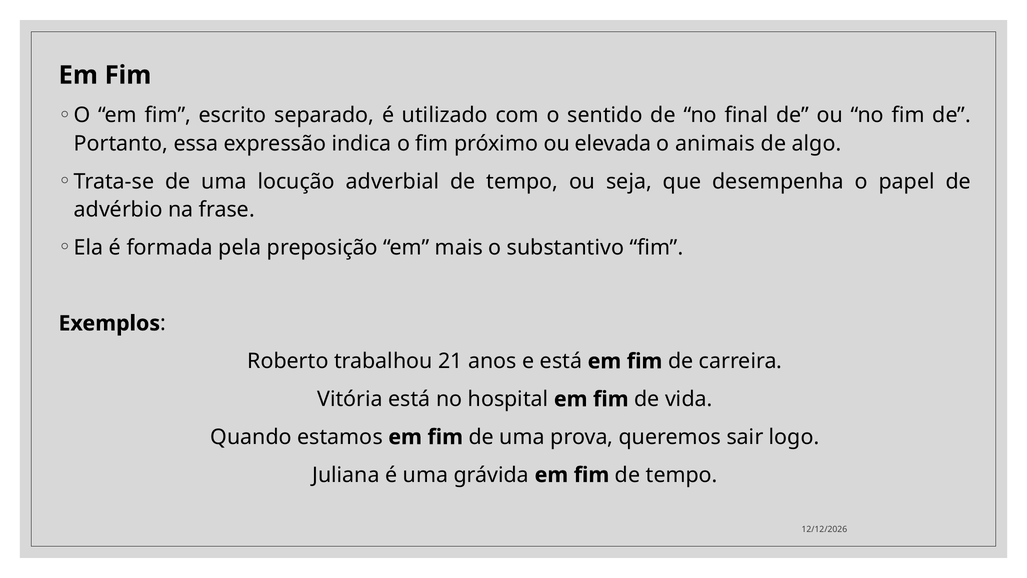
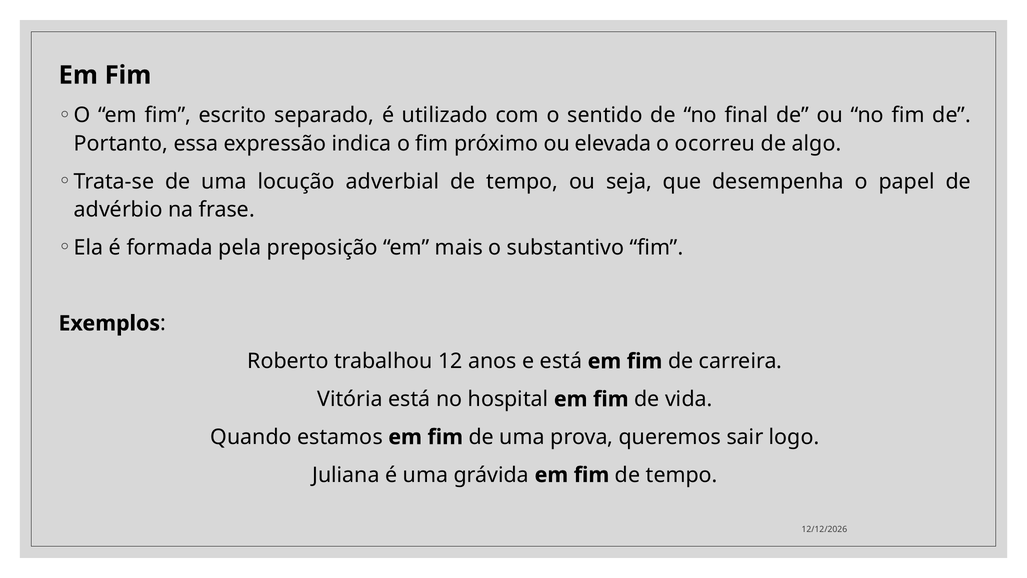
animais: animais -> ocorreu
21: 21 -> 12
